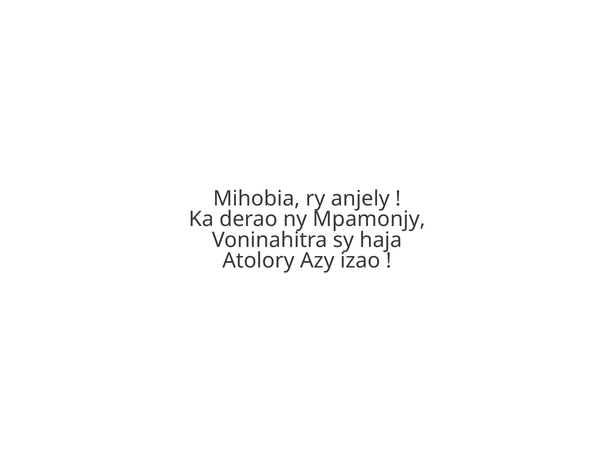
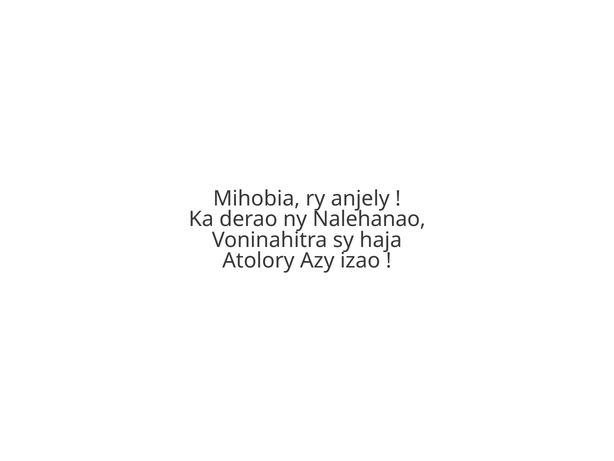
Mpamonjy: Mpamonjy -> Nalehanao
